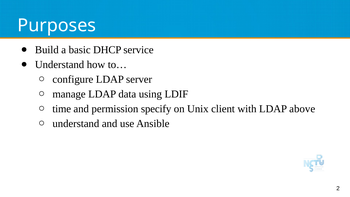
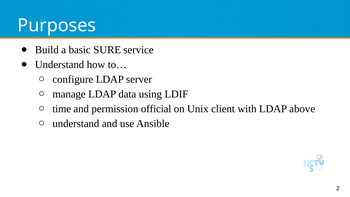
DHCP: DHCP -> SURE
specify: specify -> official
